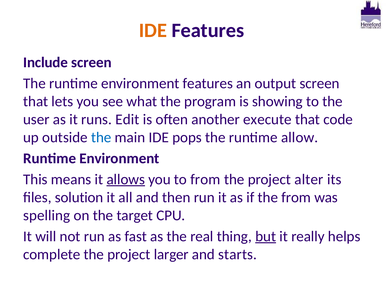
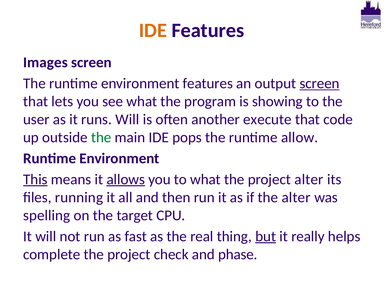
Include: Include -> Images
screen at (320, 84) underline: none -> present
runs Edit: Edit -> Will
the at (101, 138) colour: blue -> green
This underline: none -> present
to from: from -> what
solution: solution -> running
the from: from -> alter
larger: larger -> check
starts: starts -> phase
